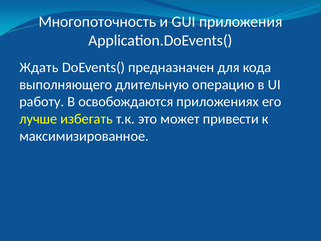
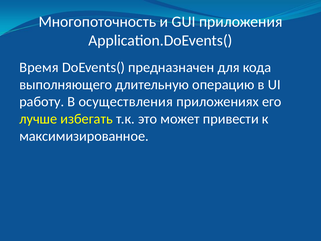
Ждать: Ждать -> Время
освобождаются: освобождаются -> осуществления
